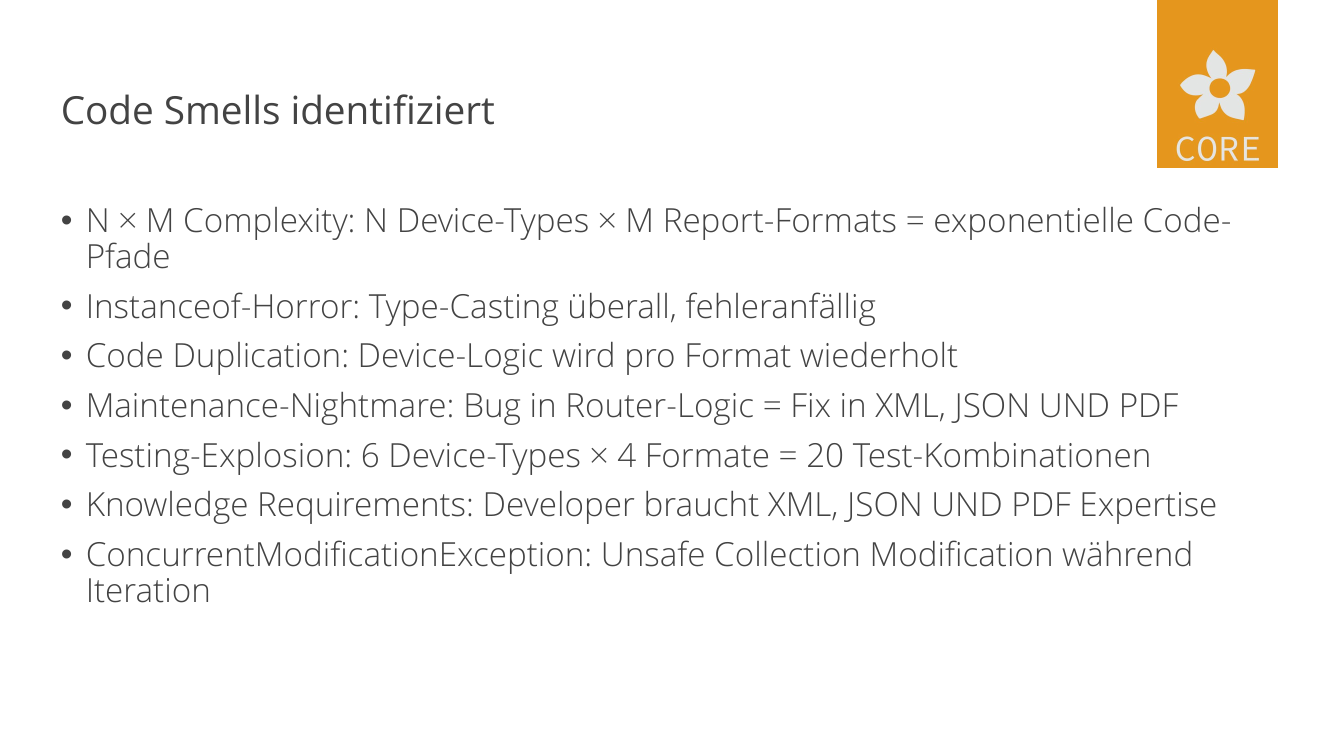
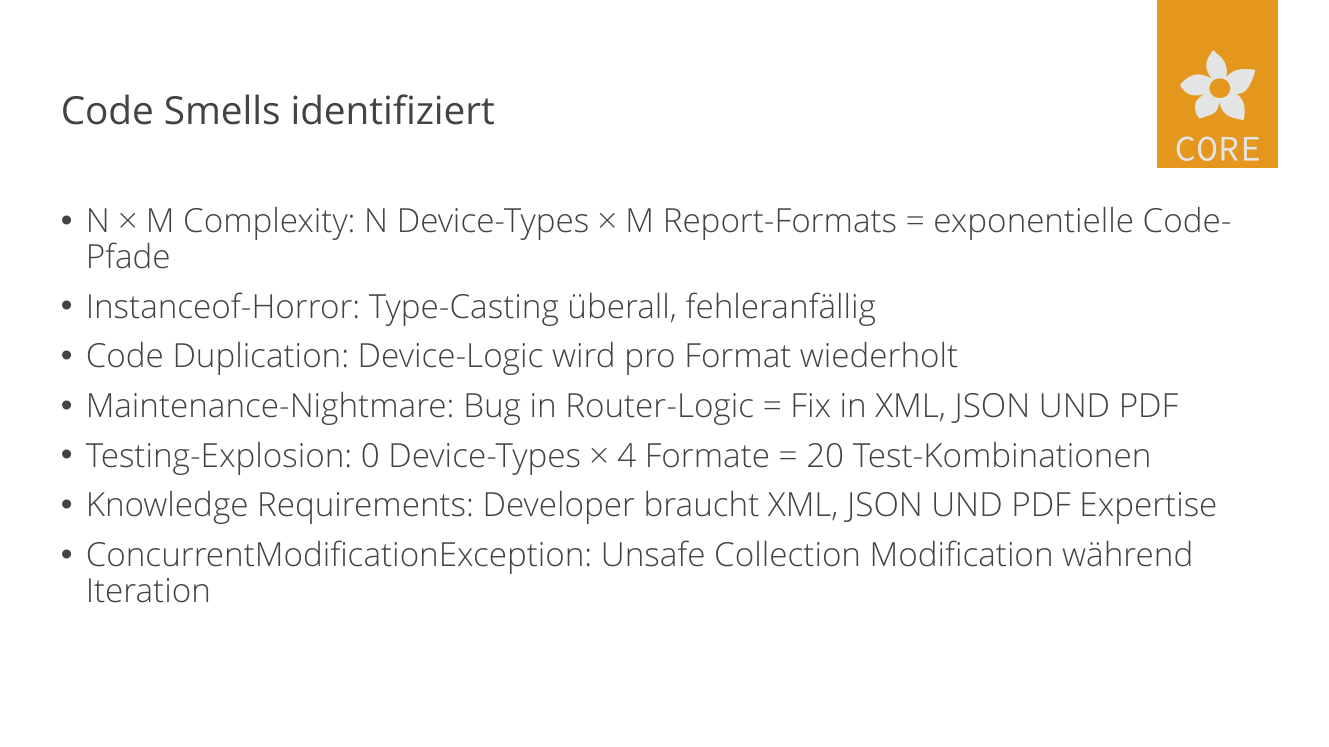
6: 6 -> 0
